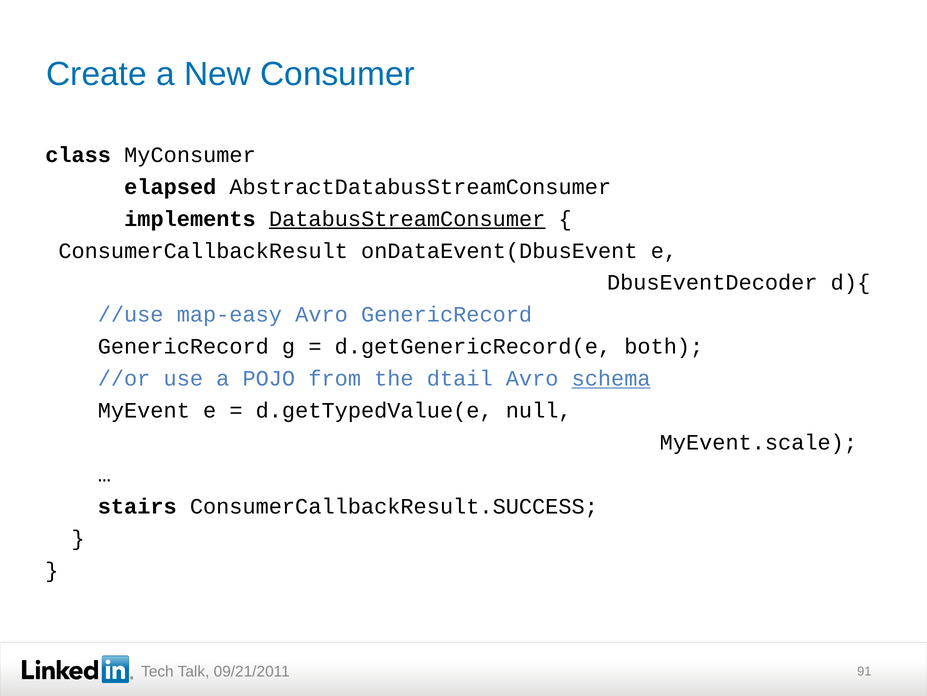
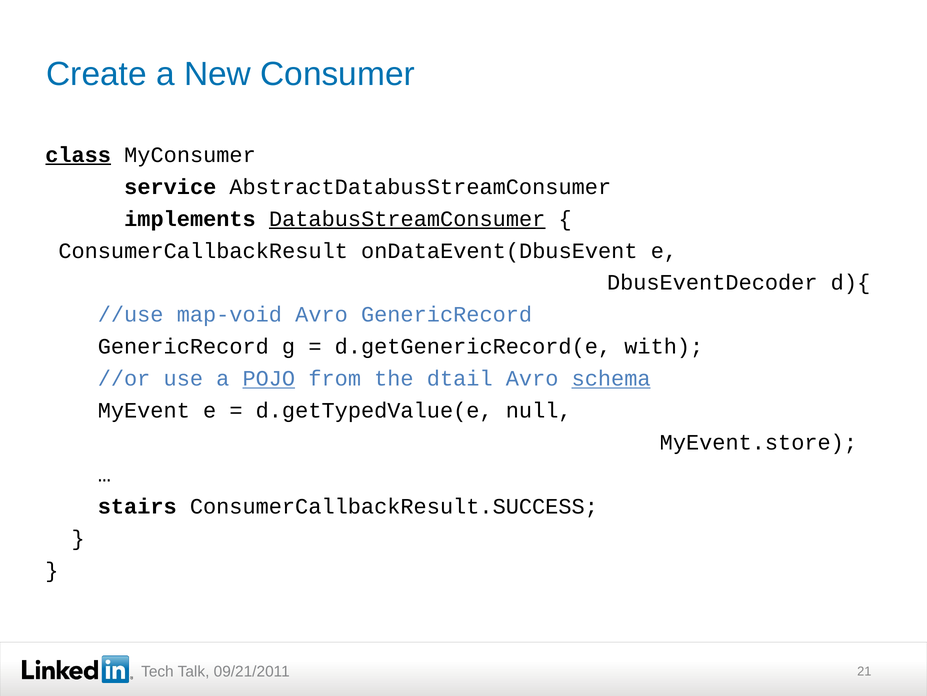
class underline: none -> present
elapsed: elapsed -> service
map-easy: map-easy -> map-void
both: both -> with
POJO underline: none -> present
MyEvent.scale: MyEvent.scale -> MyEvent.store
91: 91 -> 21
